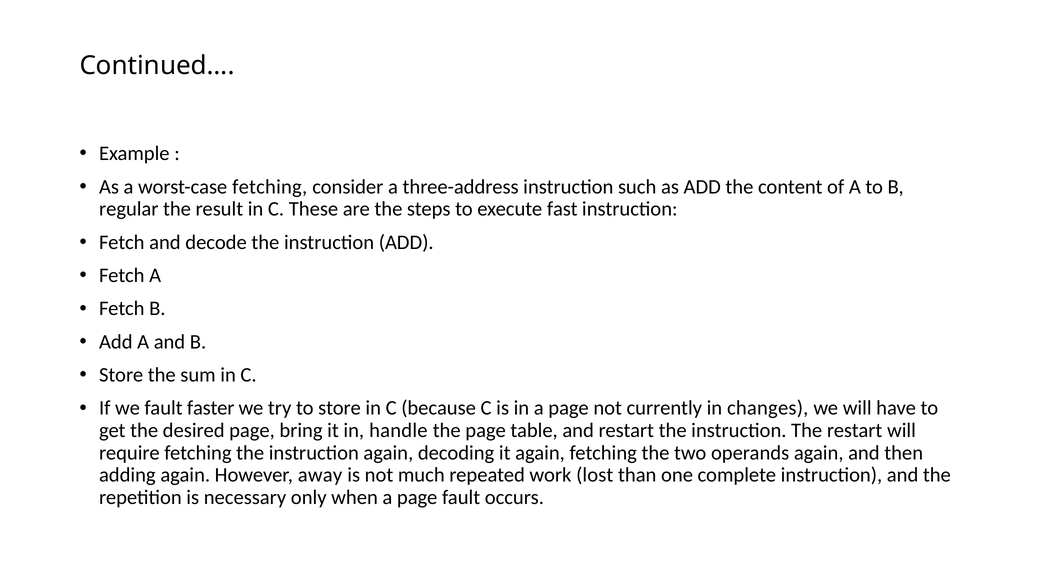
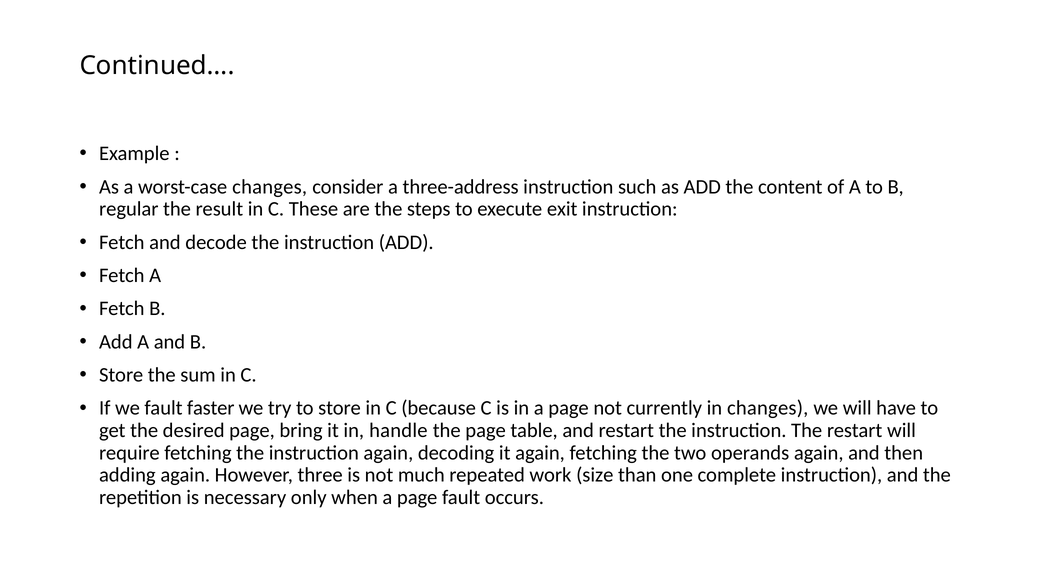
worst-case fetching: fetching -> changes
fast: fast -> exit
away: away -> three
lost: lost -> size
